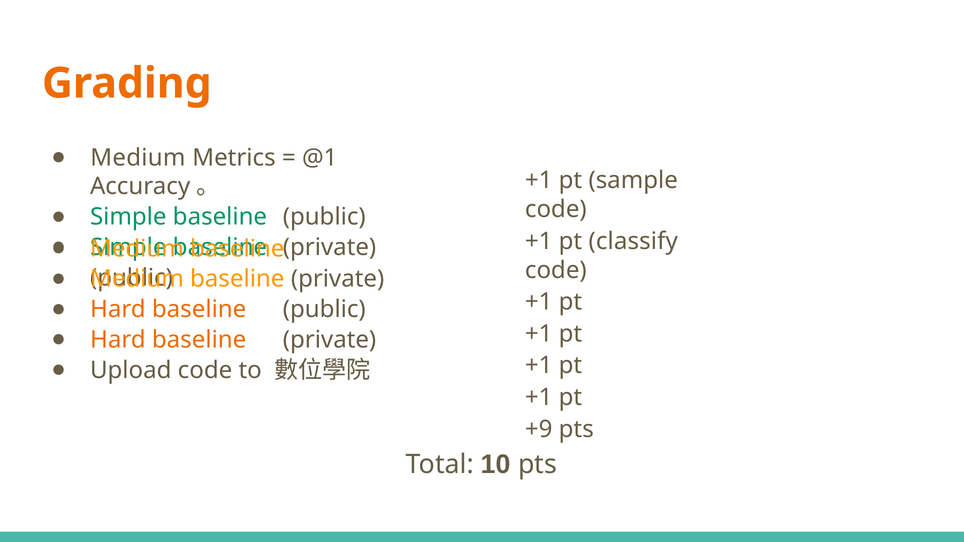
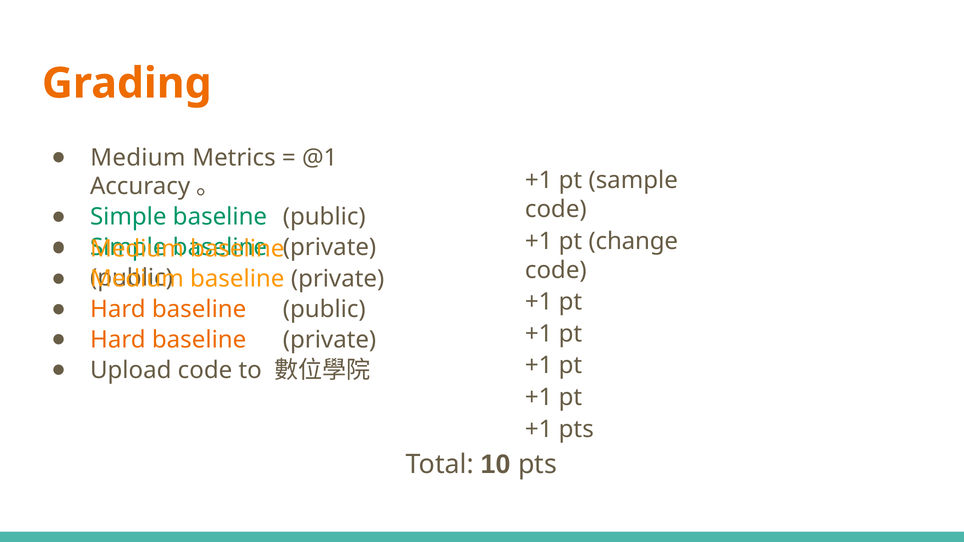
classify: classify -> change
+9 at (539, 429): +9 -> +1
